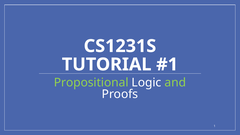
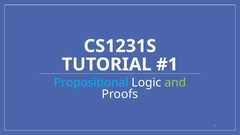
Propositional colour: light green -> light blue
